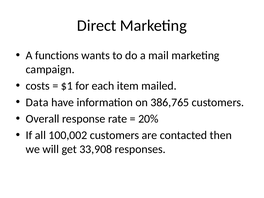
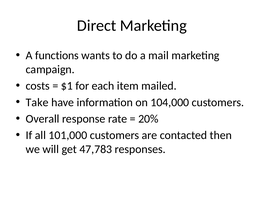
Data: Data -> Take
386,765: 386,765 -> 104,000
100,002: 100,002 -> 101,000
33,908: 33,908 -> 47,783
